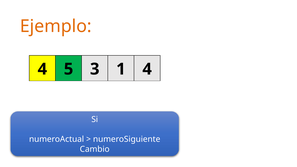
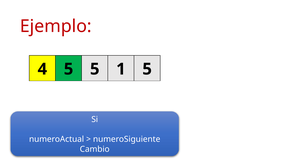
Ejemplo colour: orange -> red
5 3: 3 -> 5
1 4: 4 -> 5
